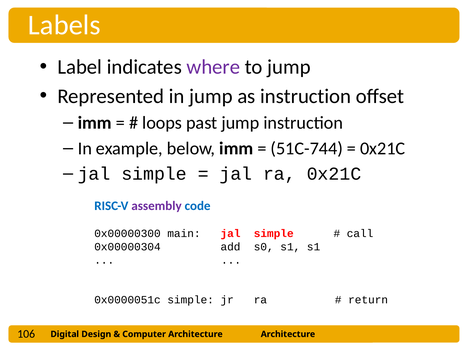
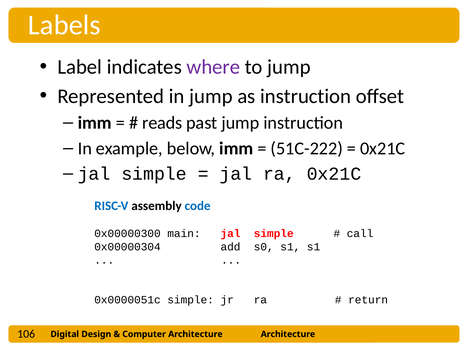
loops: loops -> reads
51C-744: 51C-744 -> 51C-222
assembly colour: purple -> black
